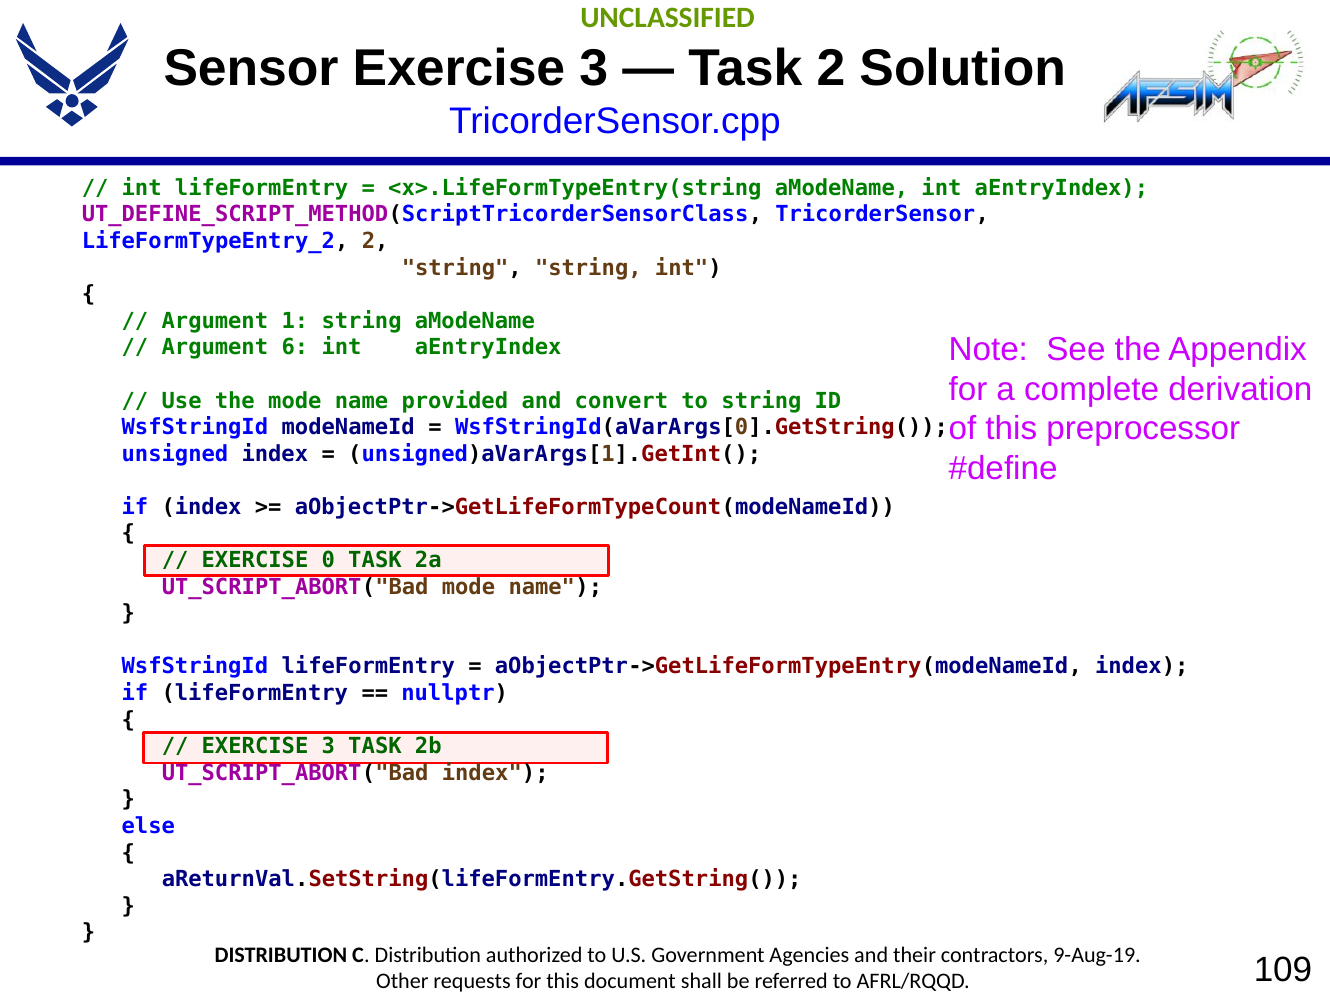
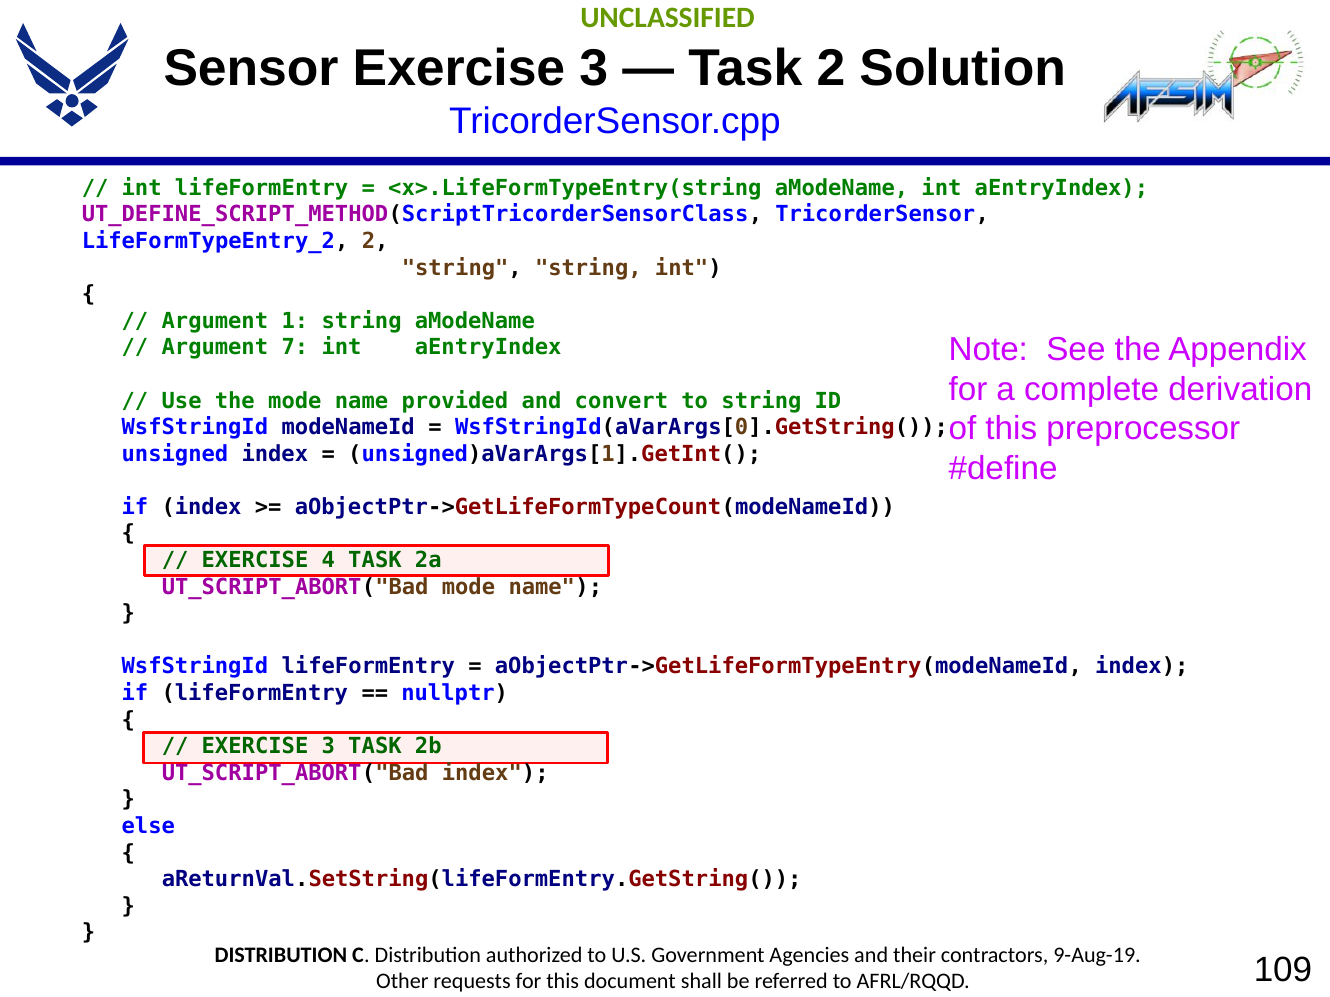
6: 6 -> 7
0: 0 -> 4
